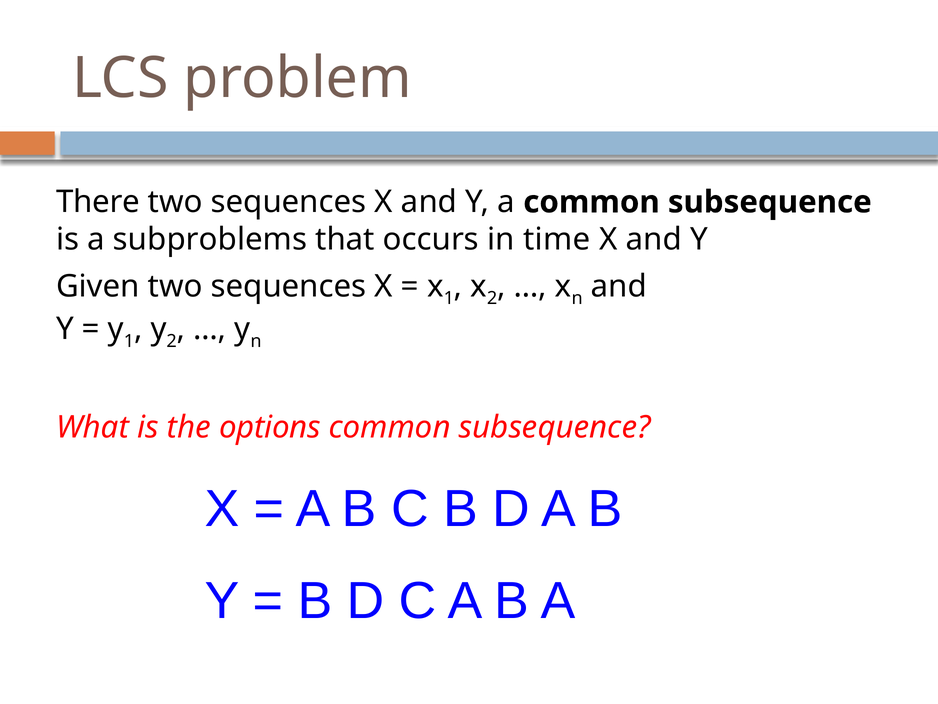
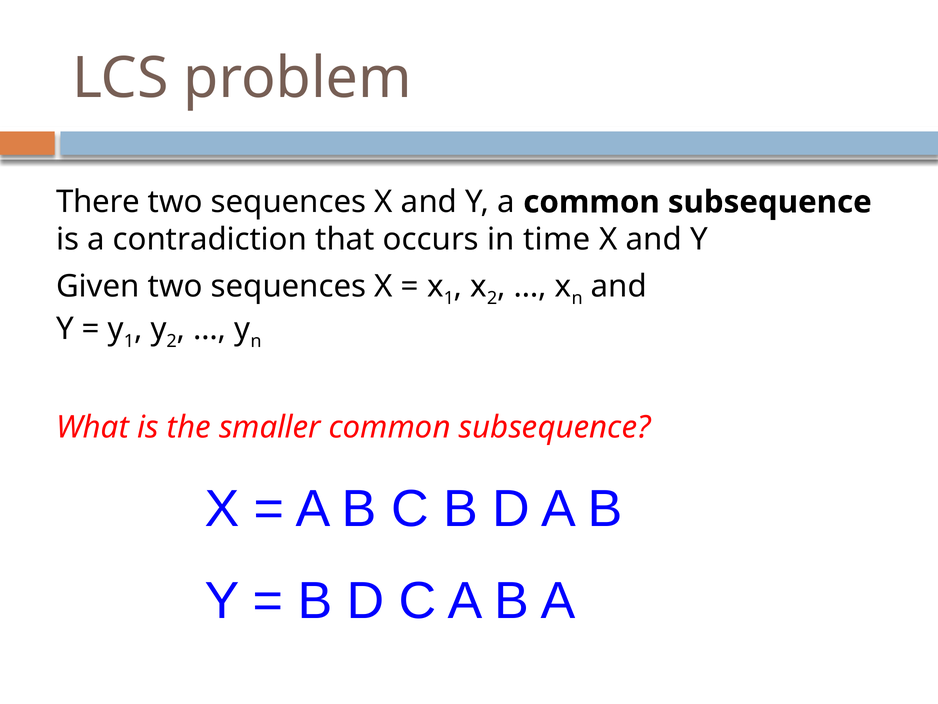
subproblems: subproblems -> contradiction
options: options -> smaller
